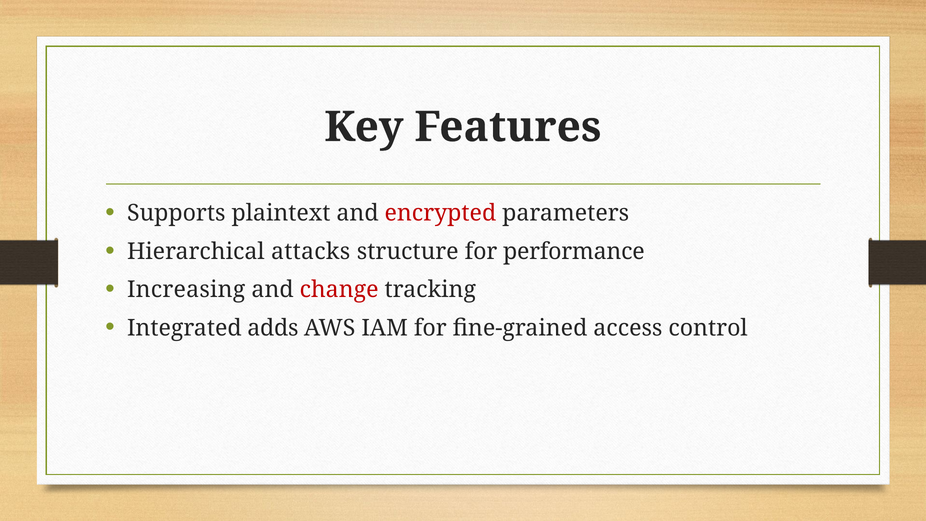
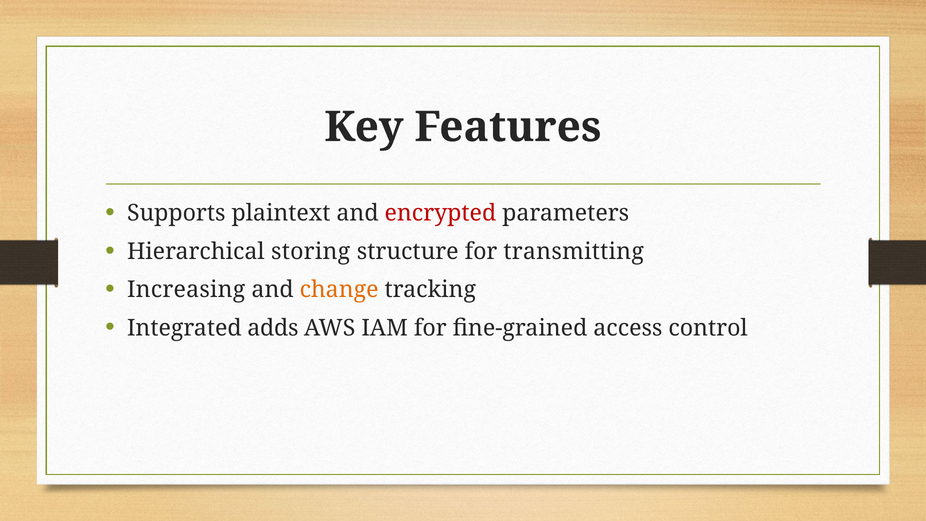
attacks: attacks -> storing
performance: performance -> transmitting
change colour: red -> orange
